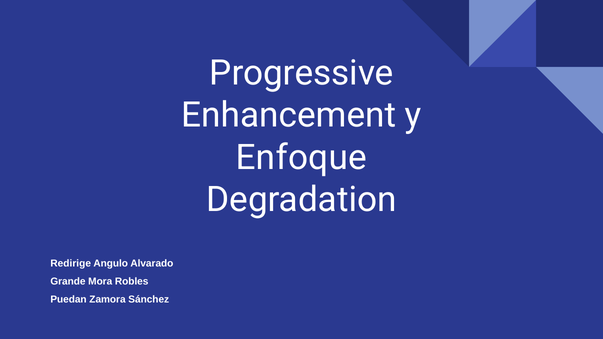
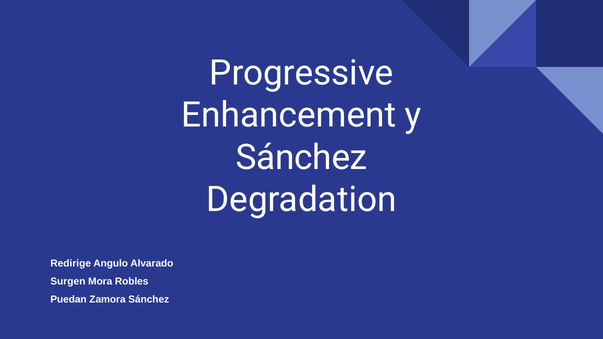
Enfoque at (301, 158): Enfoque -> Sánchez
Grande: Grande -> Surgen
